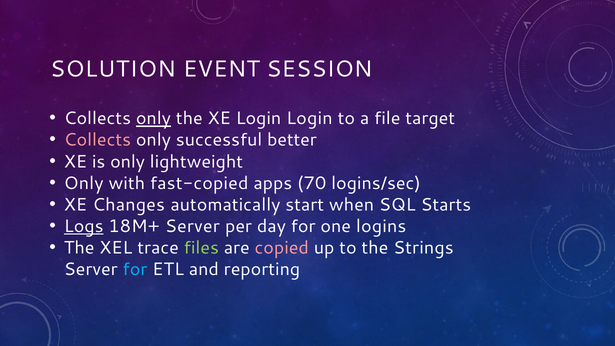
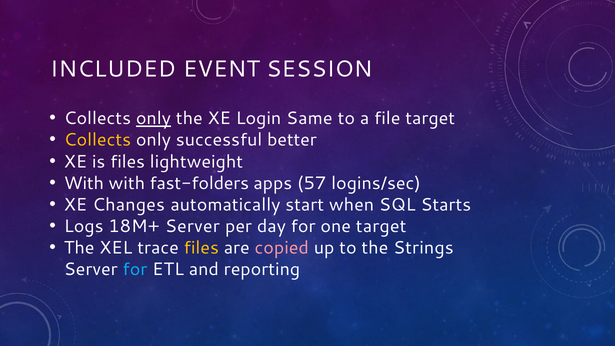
SOLUTION: SOLUTION -> INCLUDED
Login Login: Login -> Same
Collects at (97, 140) colour: pink -> yellow
is only: only -> files
Only at (84, 183): Only -> With
fast-copied: fast-copied -> fast-folders
70: 70 -> 57
Logs underline: present -> none
one logins: logins -> target
files at (201, 248) colour: light green -> yellow
